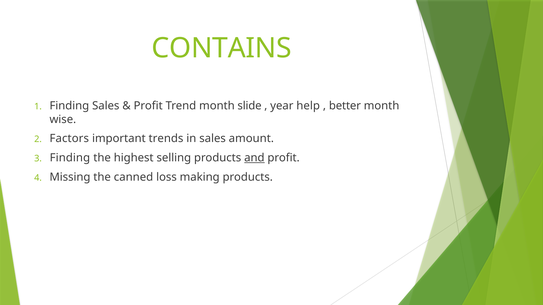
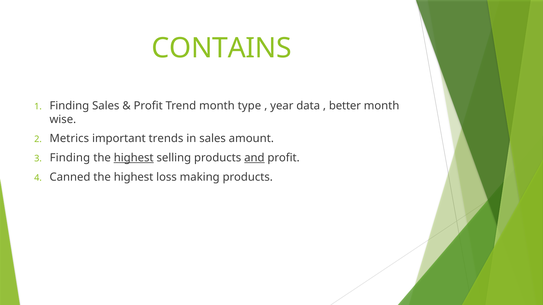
slide: slide -> type
help: help -> data
Factors: Factors -> Metrics
highest at (134, 158) underline: none -> present
Missing: Missing -> Canned
canned at (133, 177): canned -> highest
